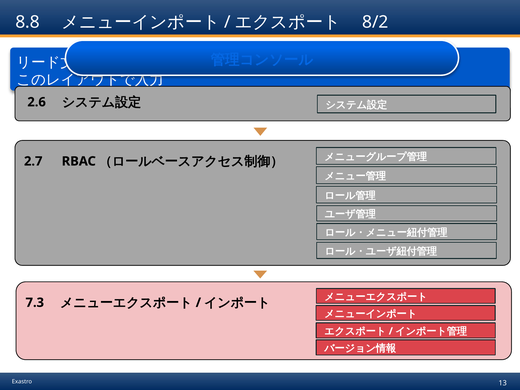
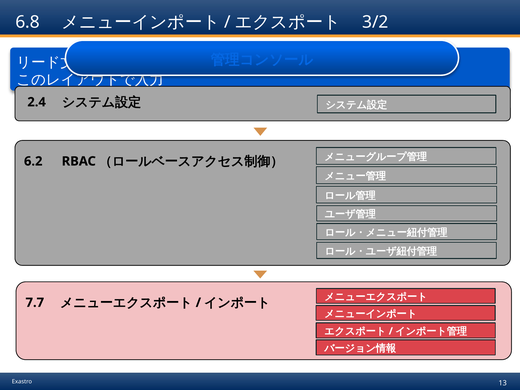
8.8: 8.8 -> 6.8
8/2: 8/2 -> 3/2
2.6: 2.6 -> 2.4
2.7: 2.7 -> 6.2
7.3: 7.3 -> 7.7
